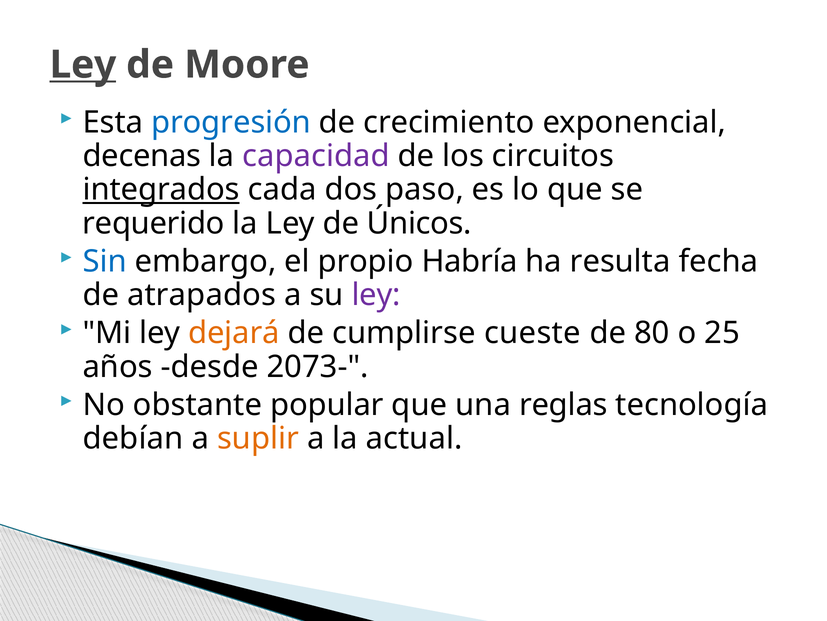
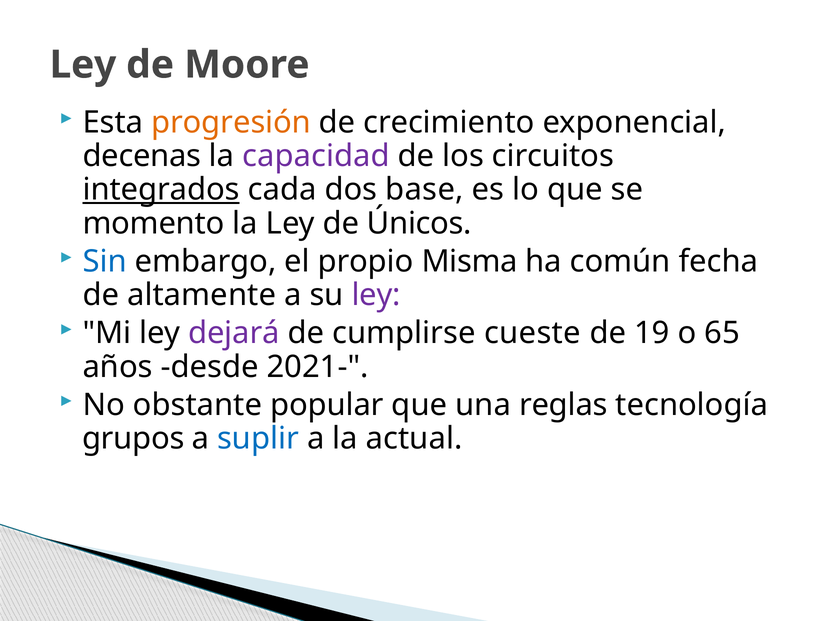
Ley at (83, 65) underline: present -> none
progresión colour: blue -> orange
paso: paso -> base
requerido: requerido -> momento
Habría: Habría -> Misma
resulta: resulta -> común
atrapados: atrapados -> altamente
dejará colour: orange -> purple
80: 80 -> 19
25: 25 -> 65
2073-: 2073- -> 2021-
debían: debían -> grupos
suplir colour: orange -> blue
